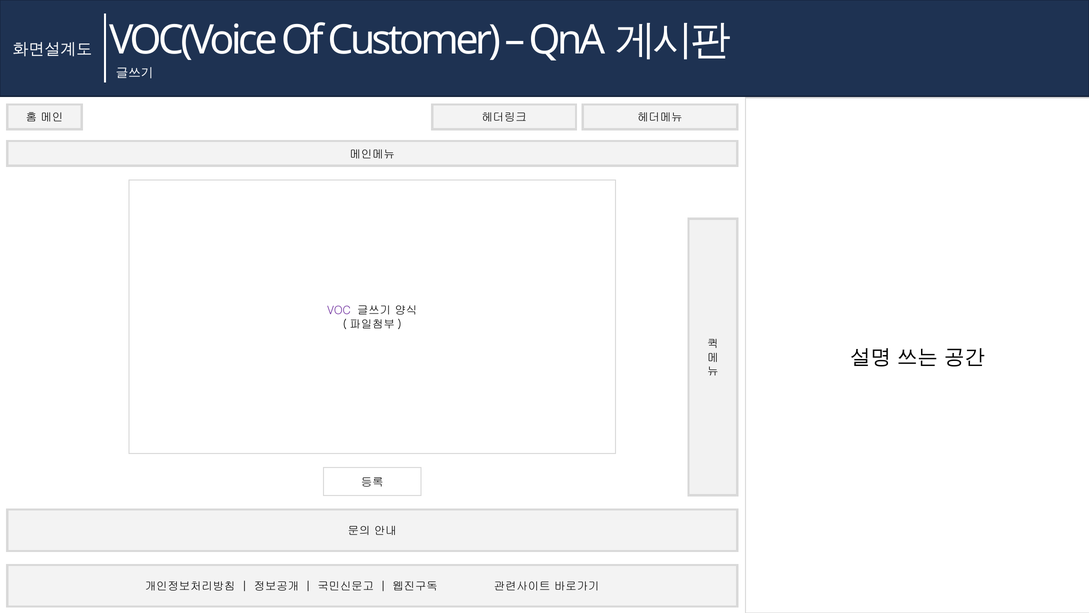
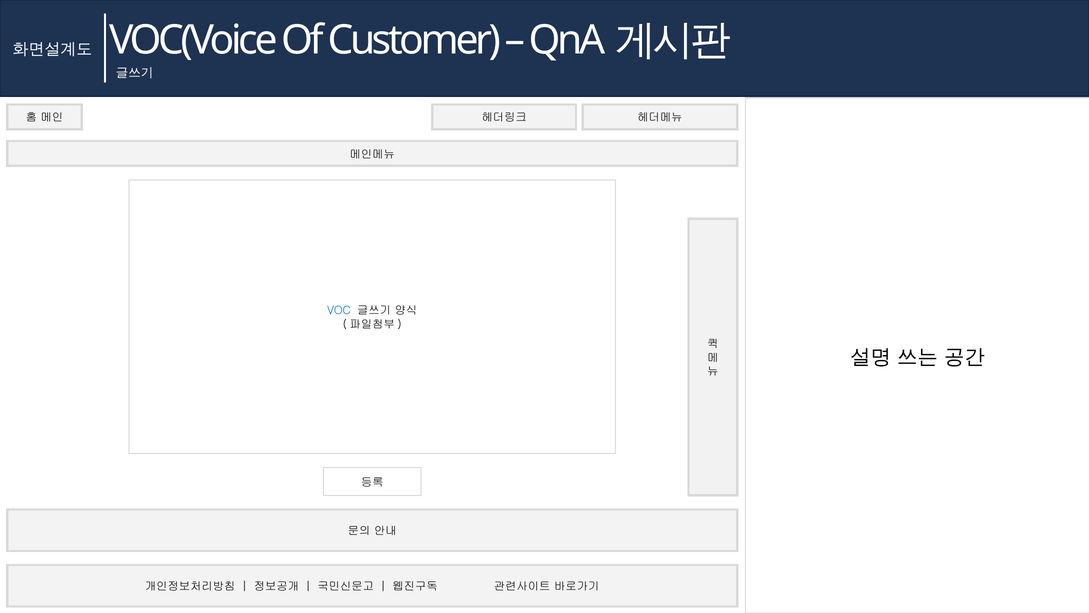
VOC colour: purple -> blue
